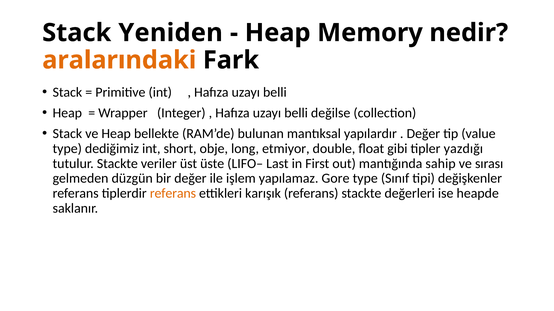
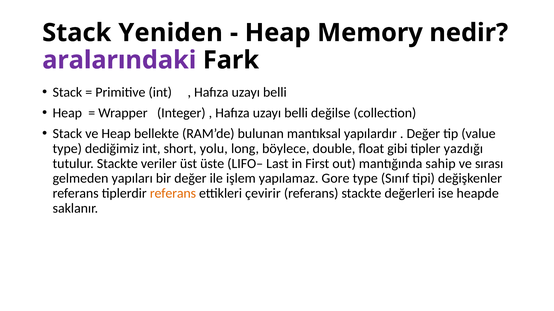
aralarındaki colour: orange -> purple
obje: obje -> yolu
etmiyor: etmiyor -> böylece
düzgün: düzgün -> yapıları
karışık: karışık -> çevirir
